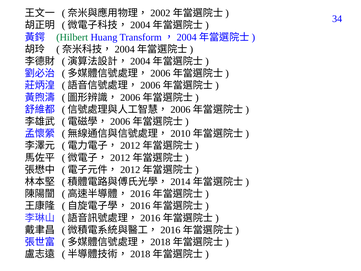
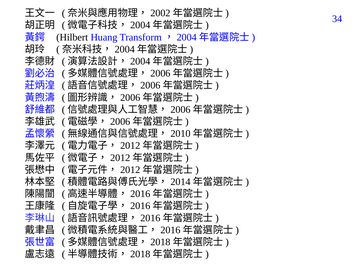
Hilbert colour: green -> black
